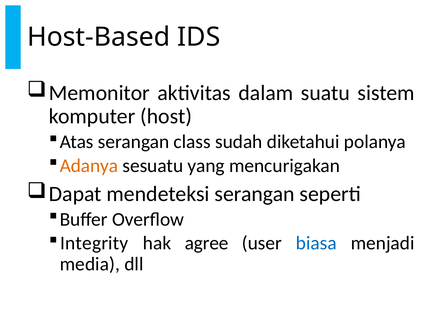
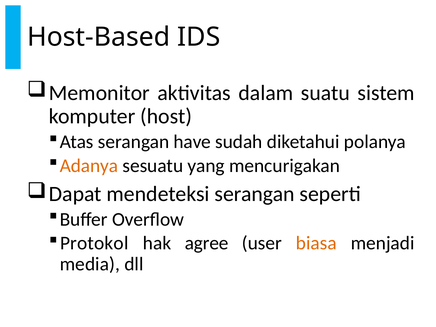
class: class -> have
Integrity: Integrity -> Protokol
biasa colour: blue -> orange
